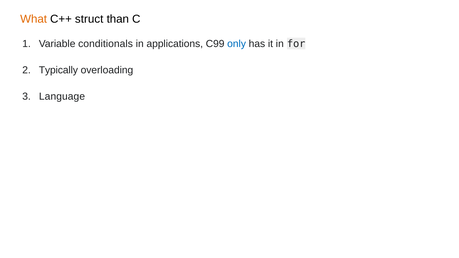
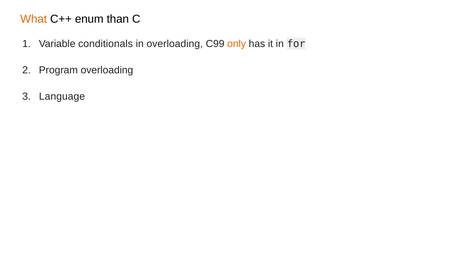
struct: struct -> enum
in applications: applications -> overloading
only colour: blue -> orange
Typically: Typically -> Program
